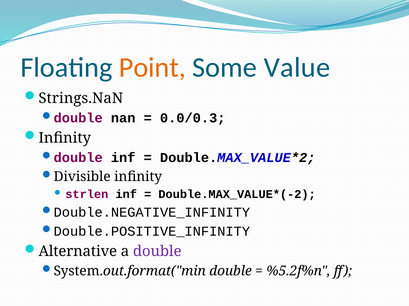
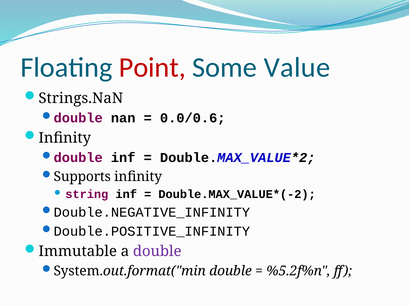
Point colour: orange -> red
0.0/0.3: 0.0/0.3 -> 0.0/0.6
Divisible: Divisible -> Supports
strlen: strlen -> string
Alternative: Alternative -> Immutable
